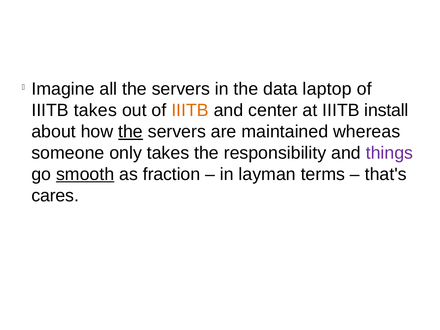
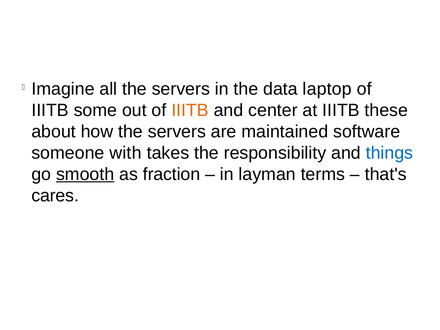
IIITB takes: takes -> some
install: install -> these
the at (131, 132) underline: present -> none
whereas: whereas -> software
only: only -> with
things colour: purple -> blue
